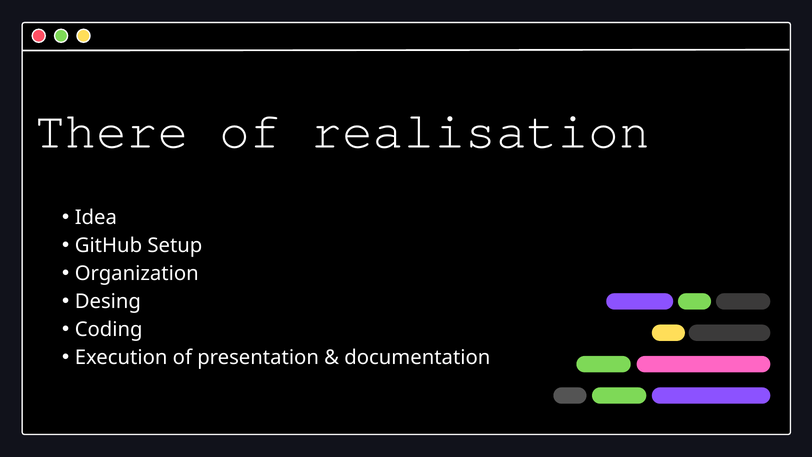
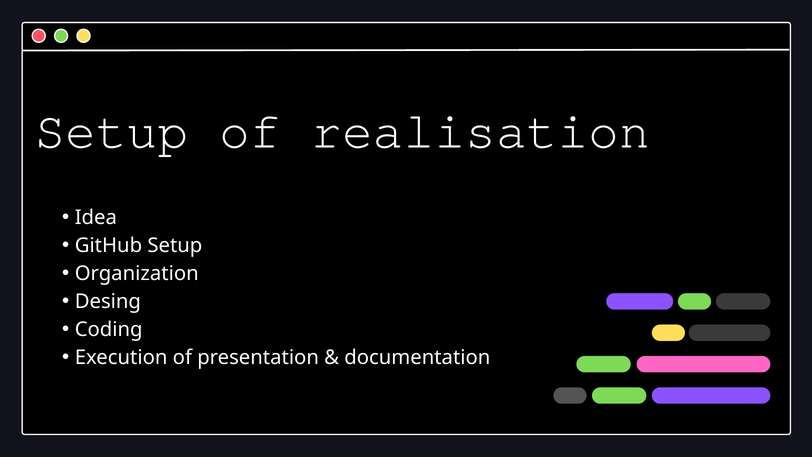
There at (111, 131): There -> Setup
